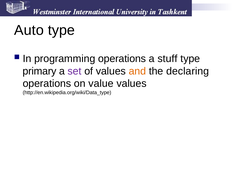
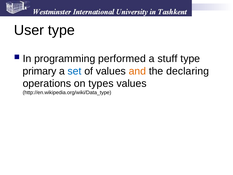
Auto: Auto -> User
programming operations: operations -> performed
set colour: purple -> blue
value: value -> types
